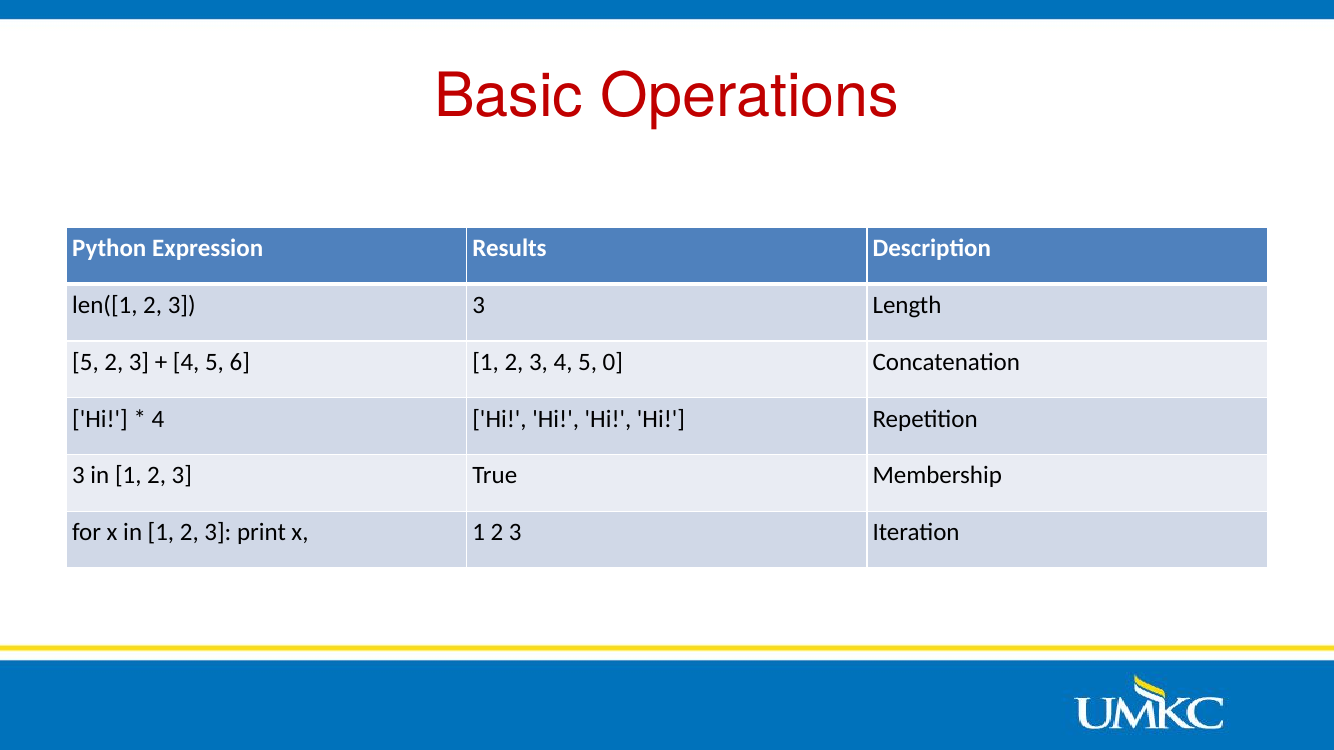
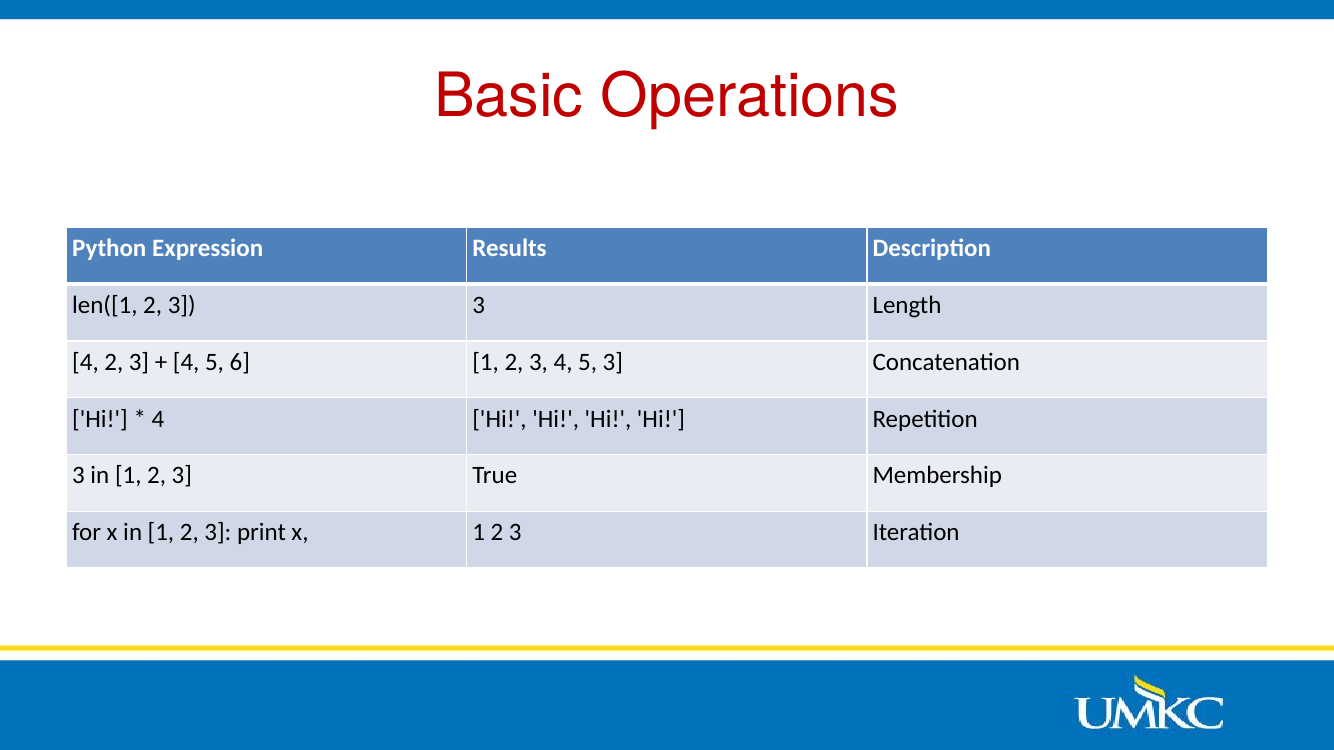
5 at (86, 362): 5 -> 4
5 0: 0 -> 3
